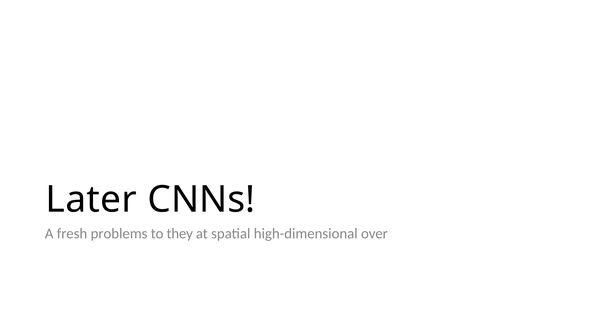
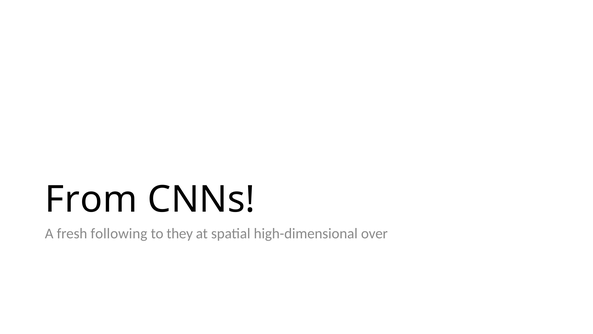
Later: Later -> From
problems: problems -> following
